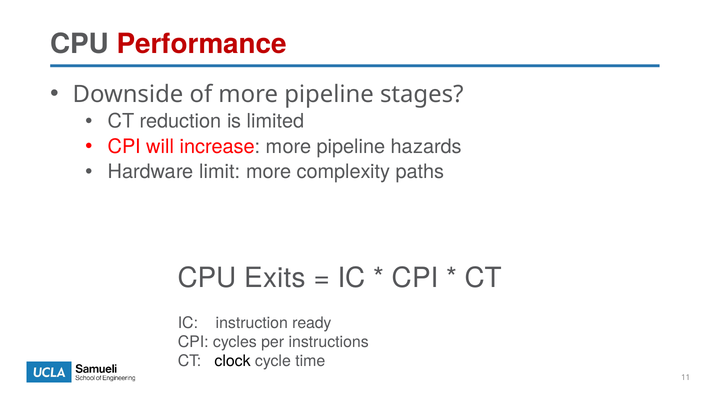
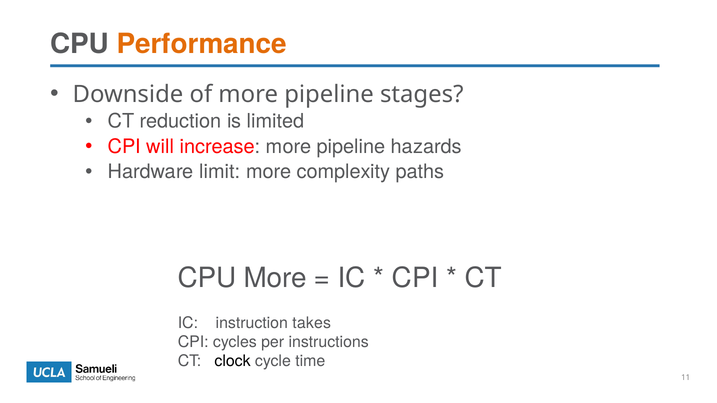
Performance colour: red -> orange
CPU Exits: Exits -> More
ready: ready -> takes
